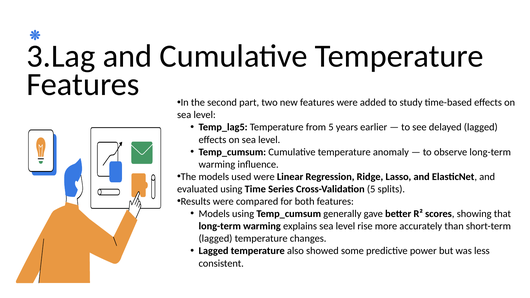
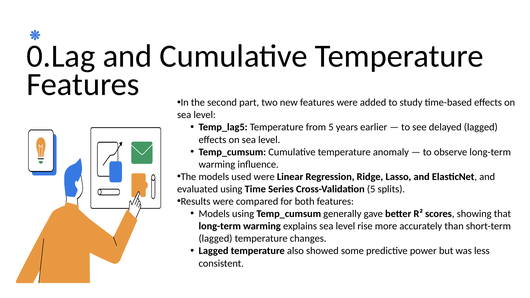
3.Lag: 3.Lag -> 0.Lag
